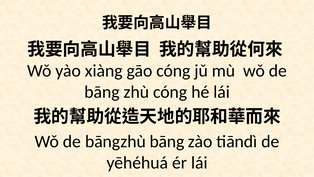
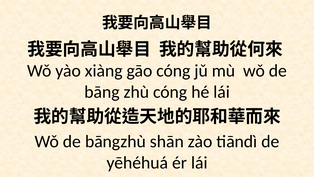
bāngzhù bāng: bāng -> shān
